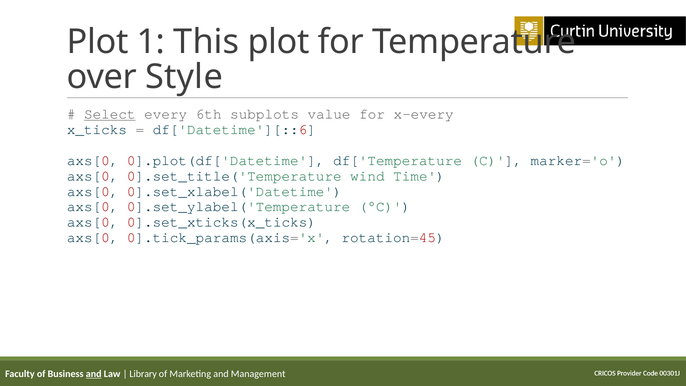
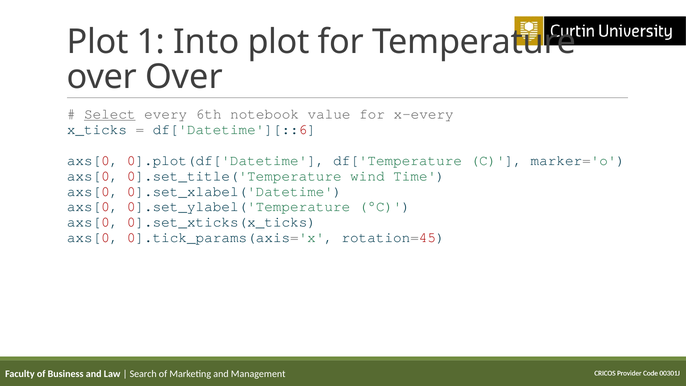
This: This -> Into
over Style: Style -> Over
subplots: subplots -> notebook
and at (94, 374) underline: present -> none
Library: Library -> Search
